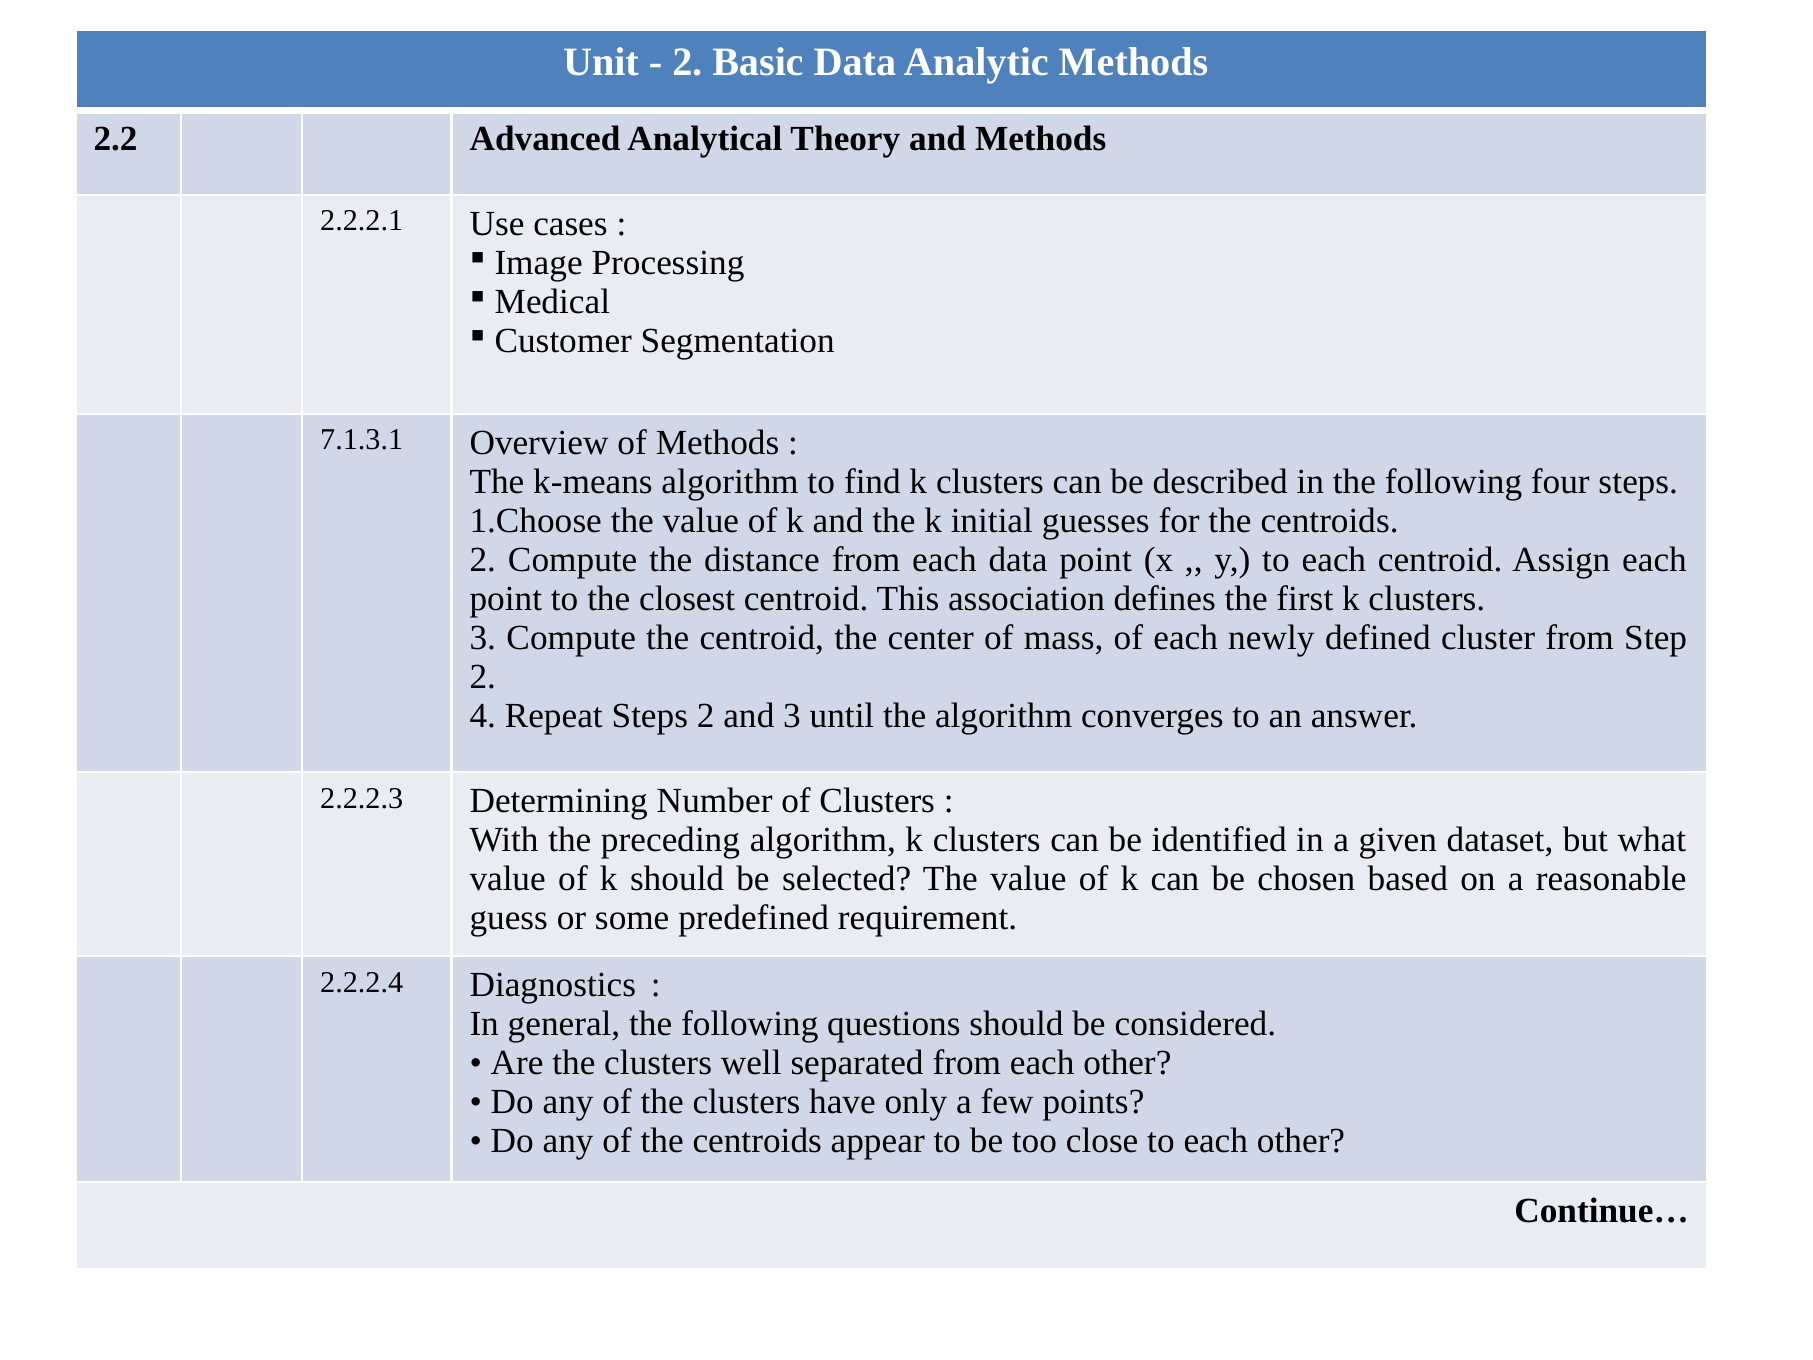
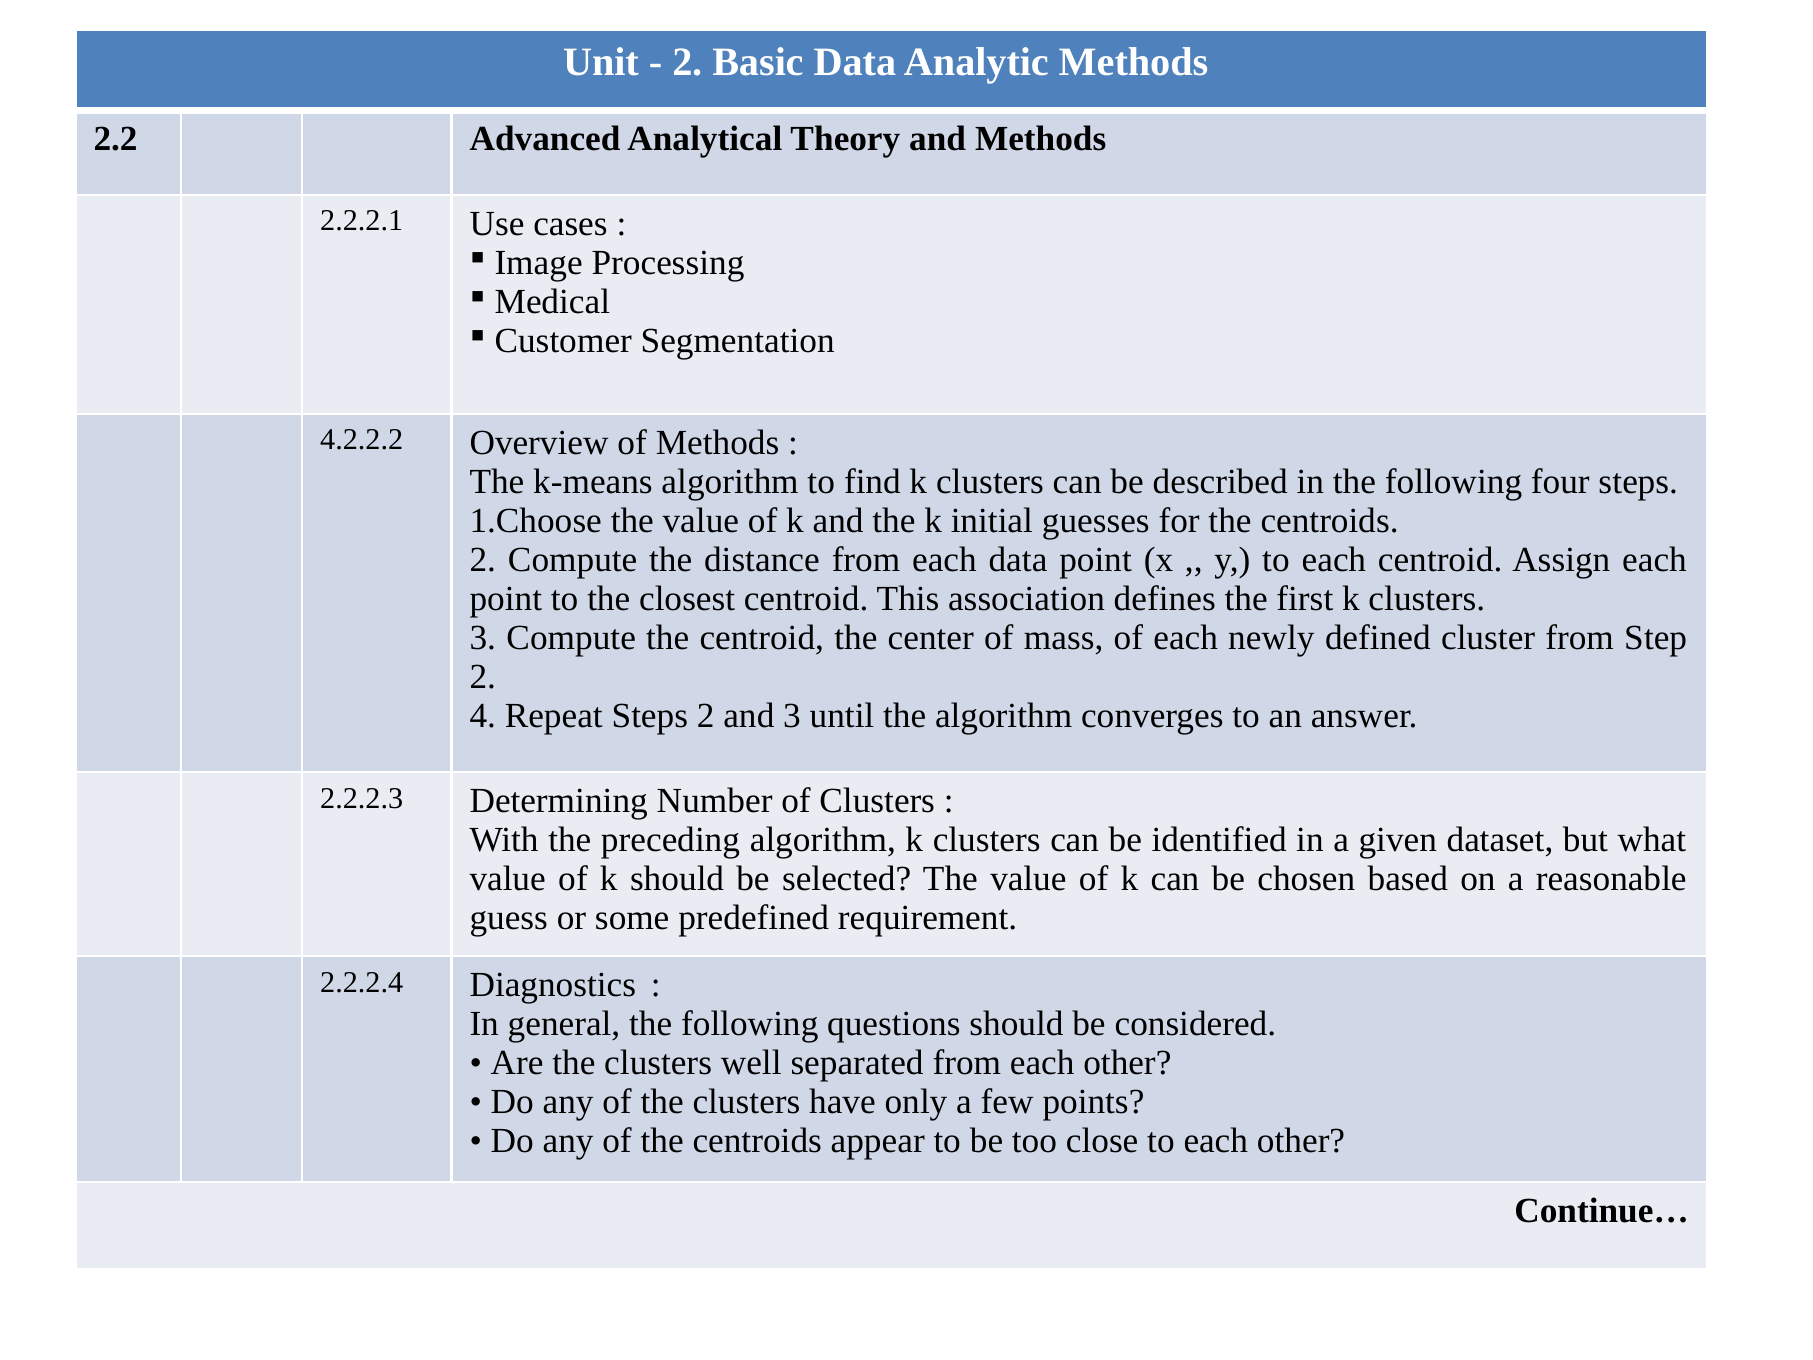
7.1.3.1: 7.1.3.1 -> 4.2.2.2
